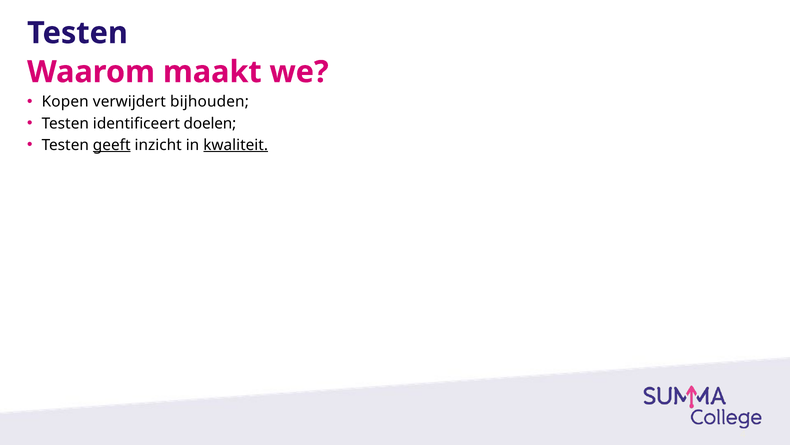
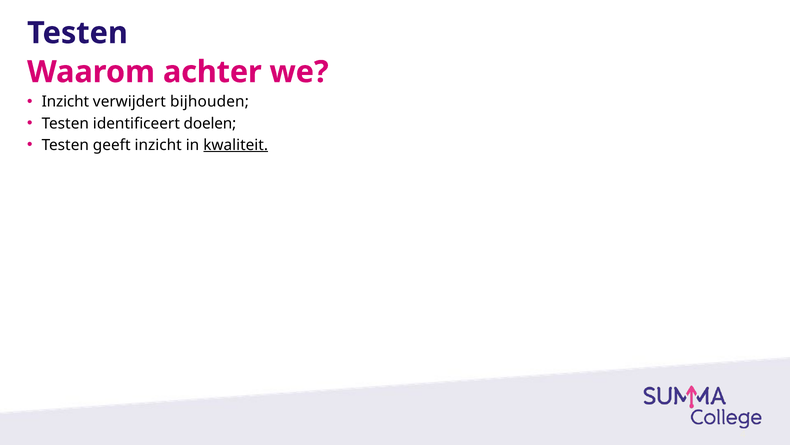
maakt: maakt -> achter
Kopen at (65, 102): Kopen -> Inzicht
geeft underline: present -> none
